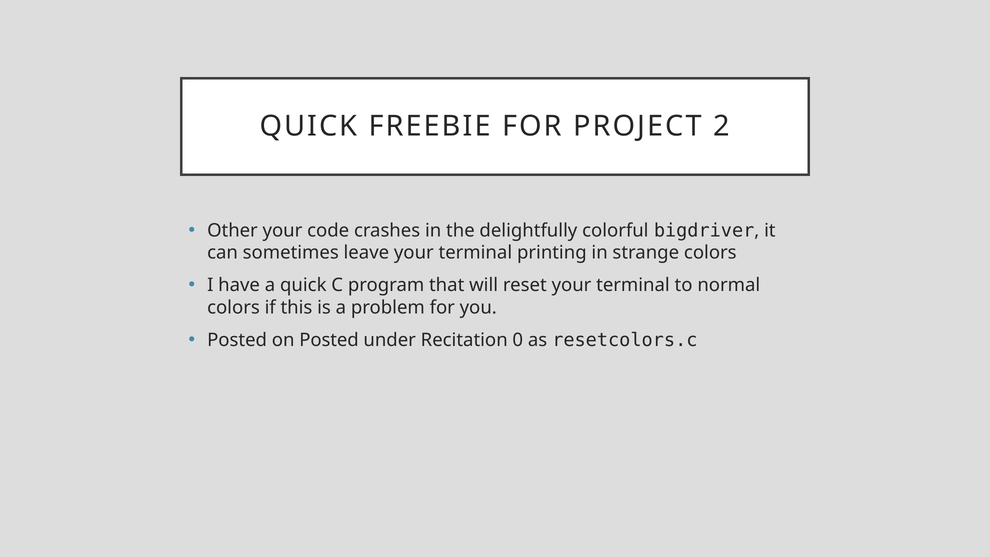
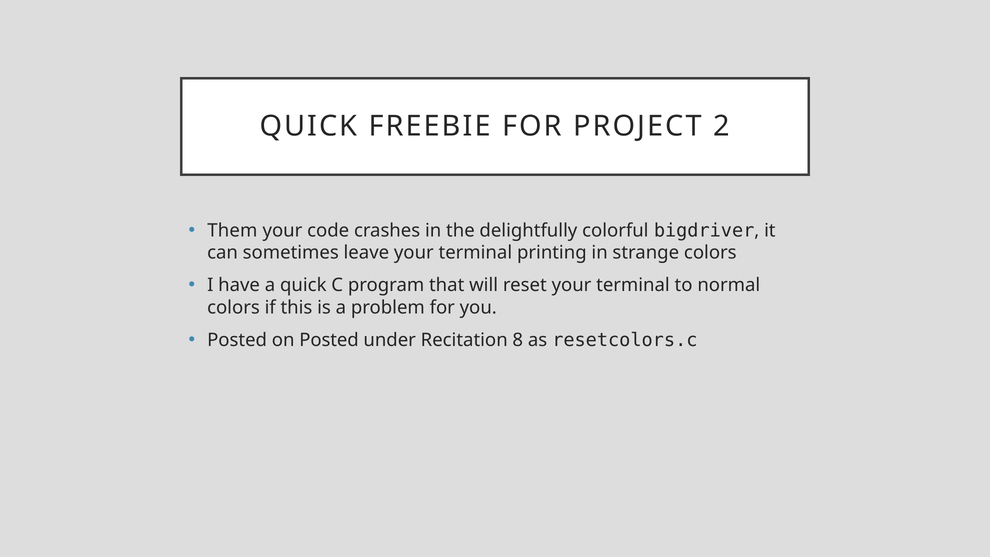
Other: Other -> Them
0: 0 -> 8
